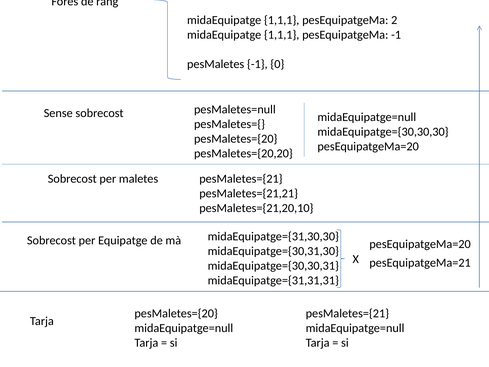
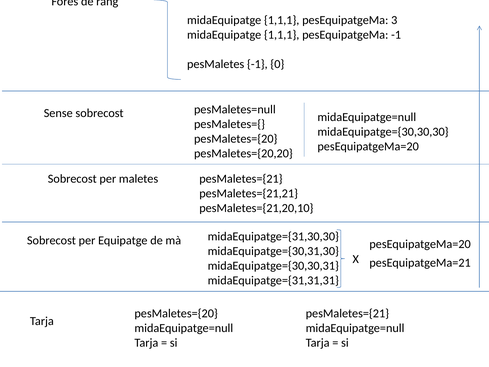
2: 2 -> 3
